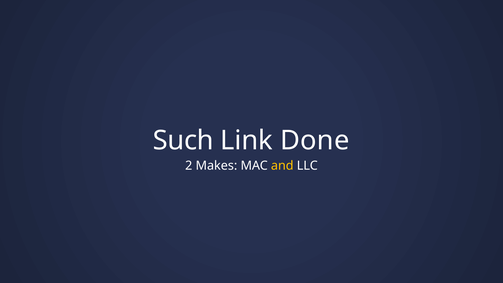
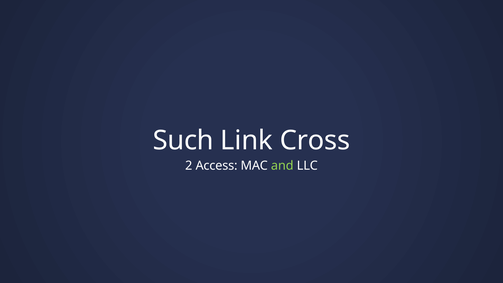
Done: Done -> Cross
Makes: Makes -> Access
and colour: yellow -> light green
